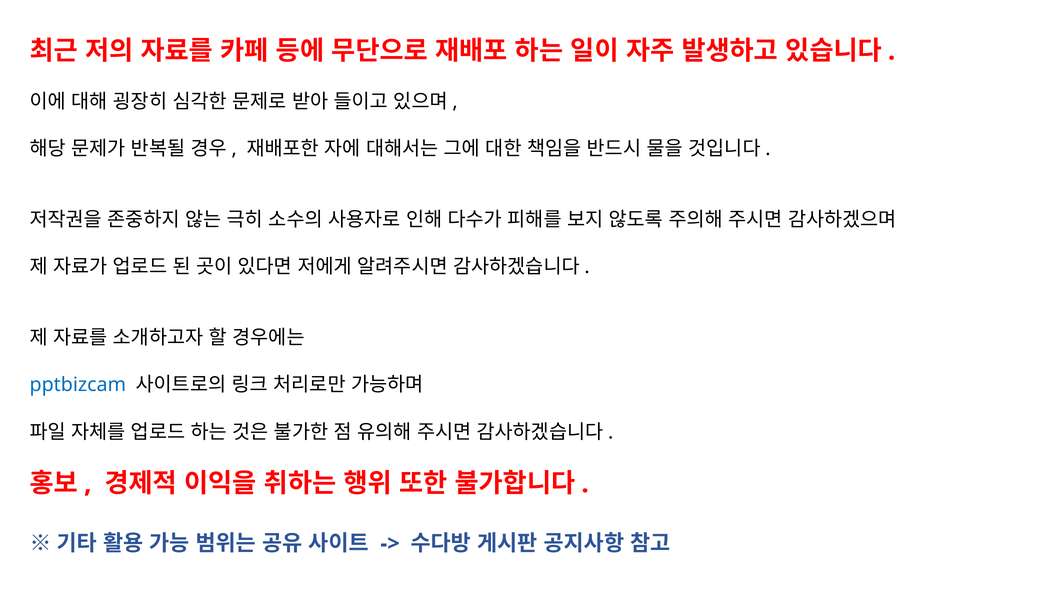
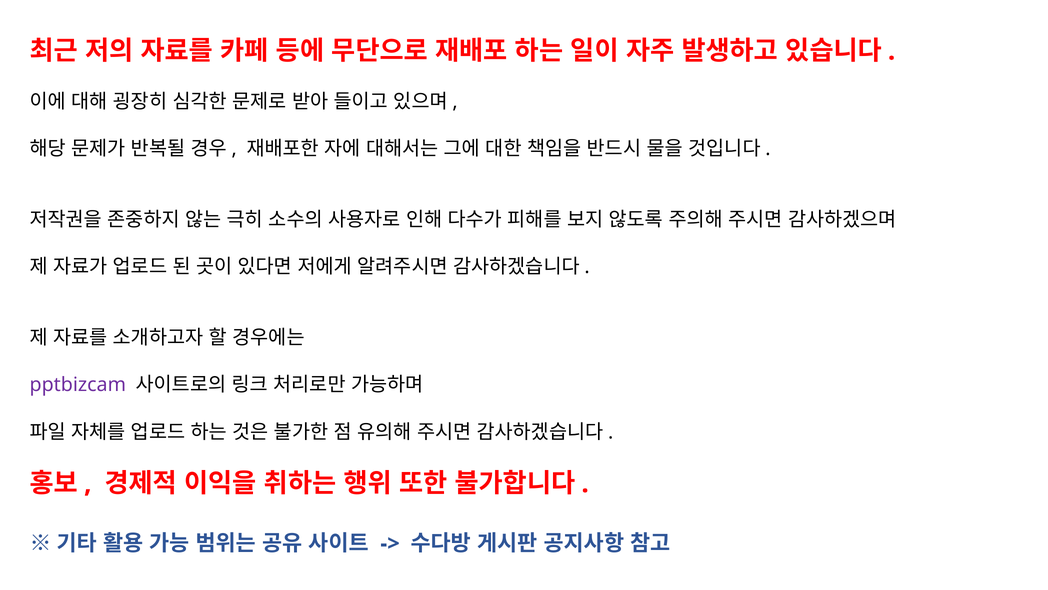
pptbizcam colour: blue -> purple
